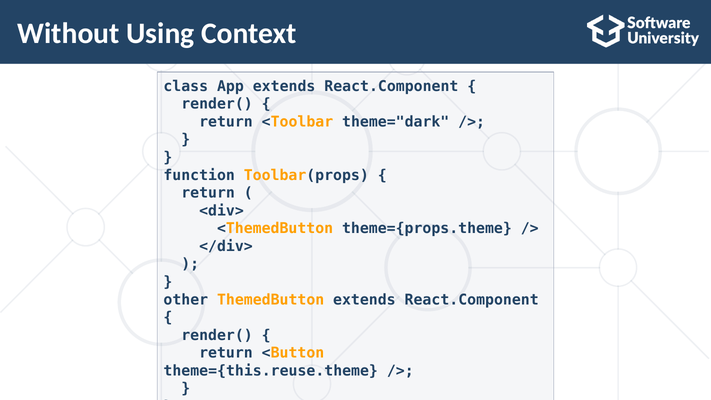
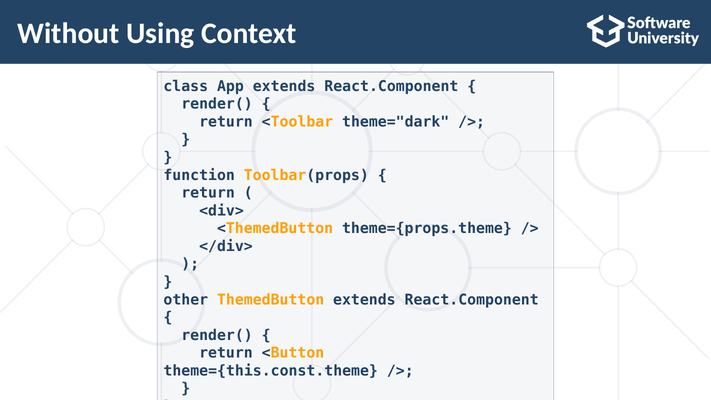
theme={this.reuse.theme: theme={this.reuse.theme -> theme={this.const.theme
